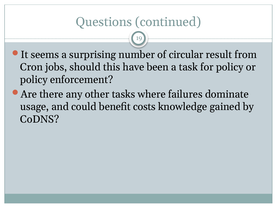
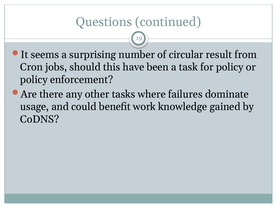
costs: costs -> work
